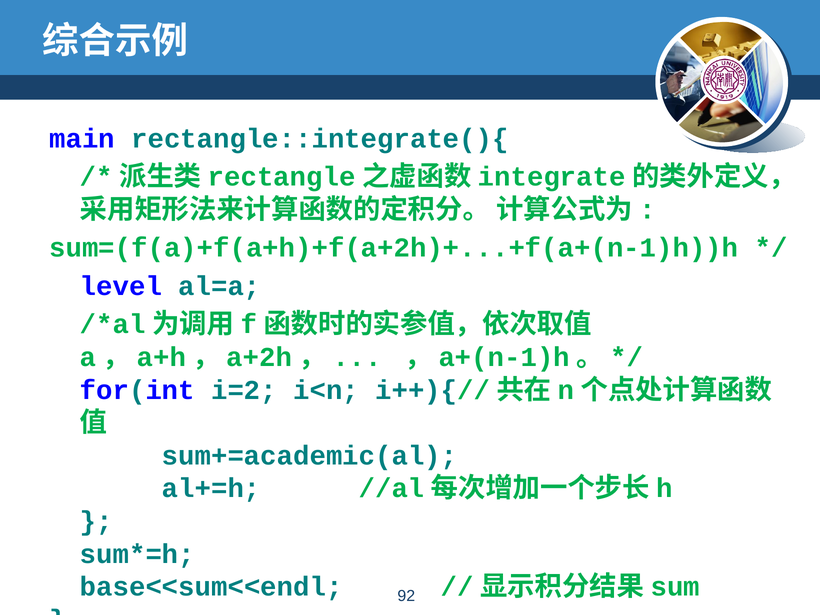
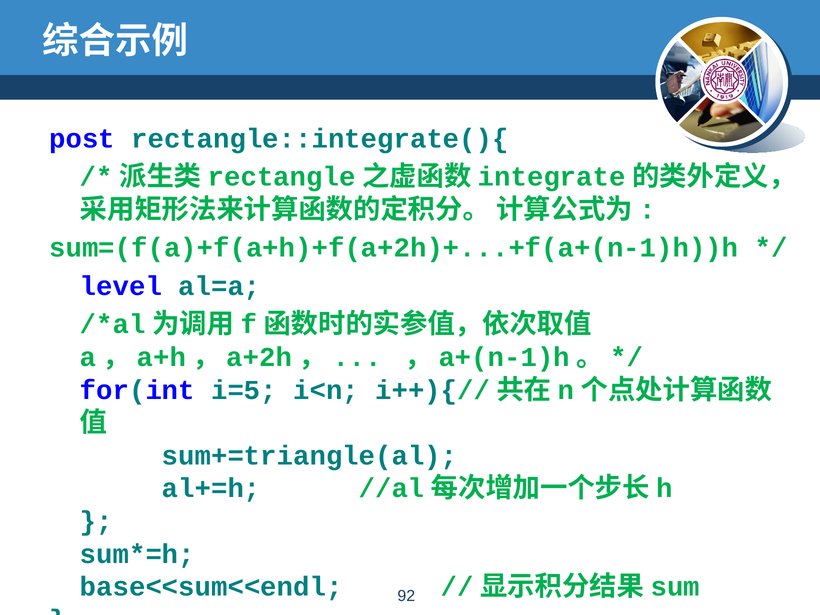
main: main -> post
i=2: i=2 -> i=5
sum+=academic(al: sum+=academic(al -> sum+=triangle(al
